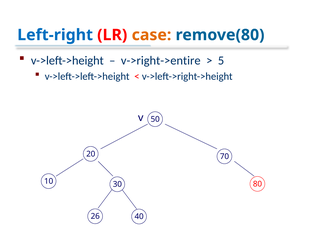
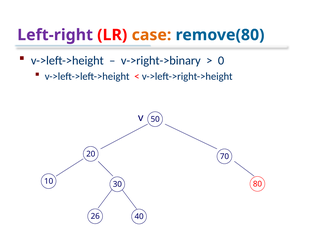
Left-right colour: blue -> purple
v->right->entire: v->right->entire -> v->right->binary
5: 5 -> 0
